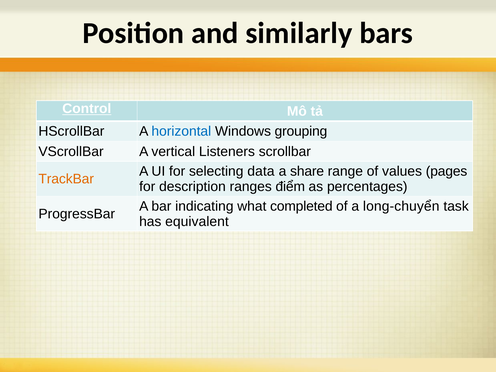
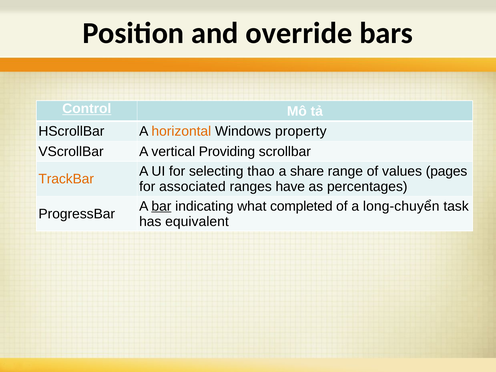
similarly: similarly -> override
horizontal colour: blue -> orange
grouping: grouping -> property
Listeners: Listeners -> Providing
data: data -> thao
description: description -> associated
điểm: điểm -> have
bar underline: none -> present
